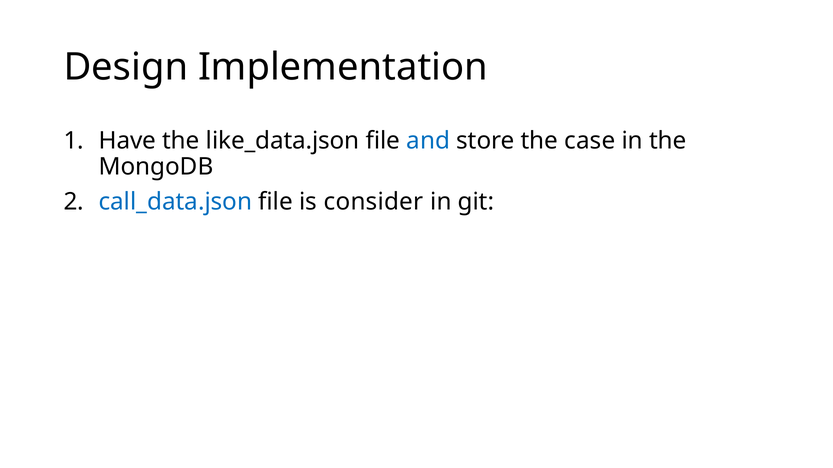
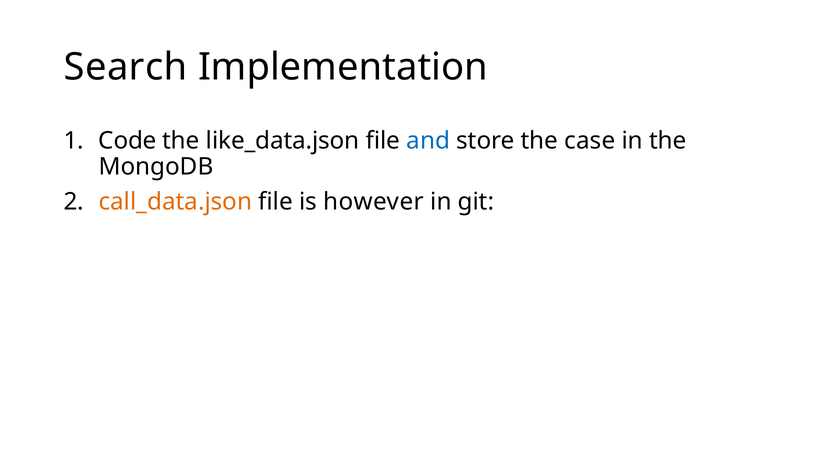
Design: Design -> Search
Have: Have -> Code
call_data.json colour: blue -> orange
consider: consider -> however
